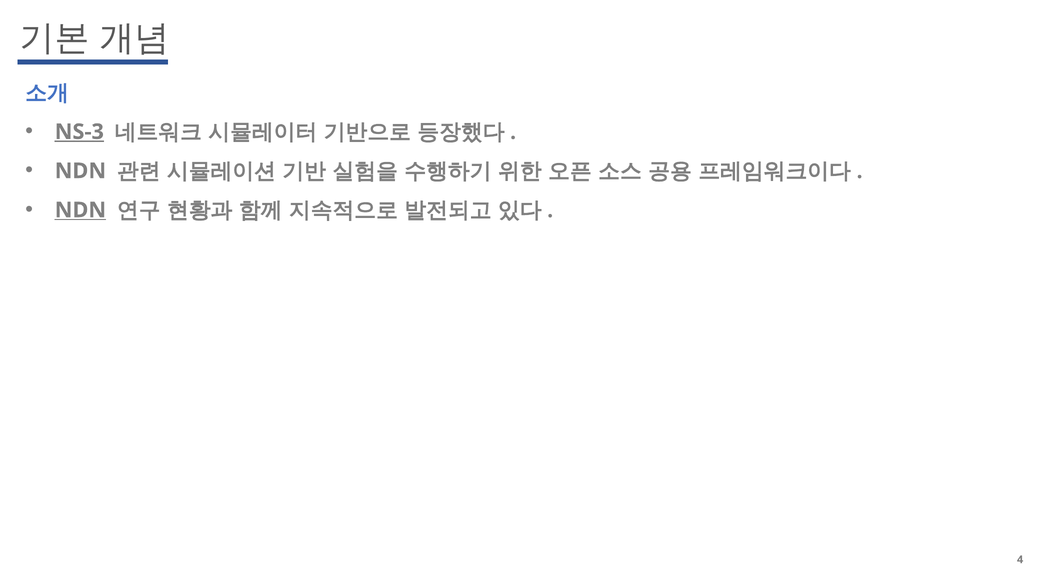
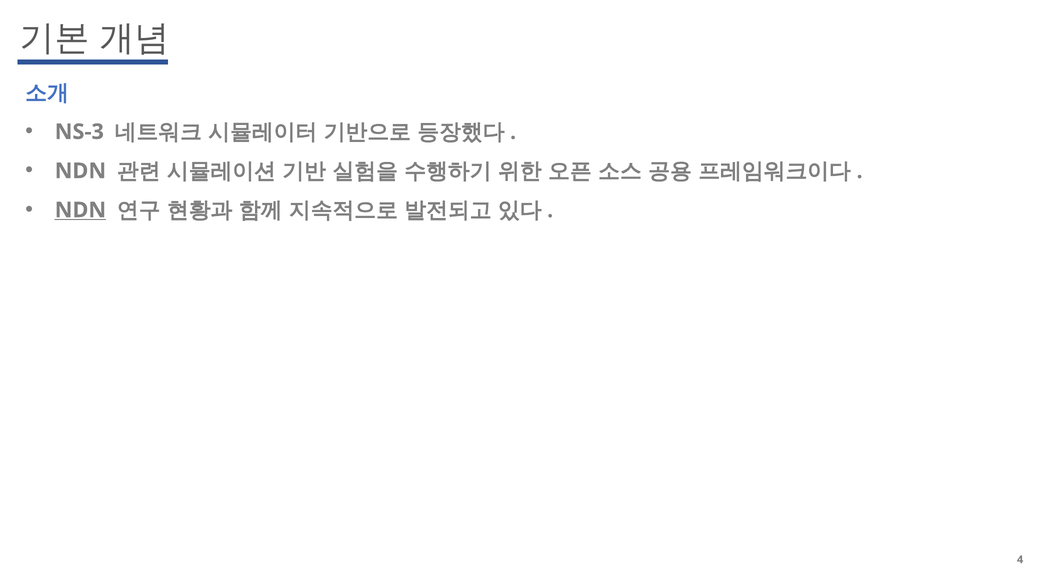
NS-3 underline: present -> none
